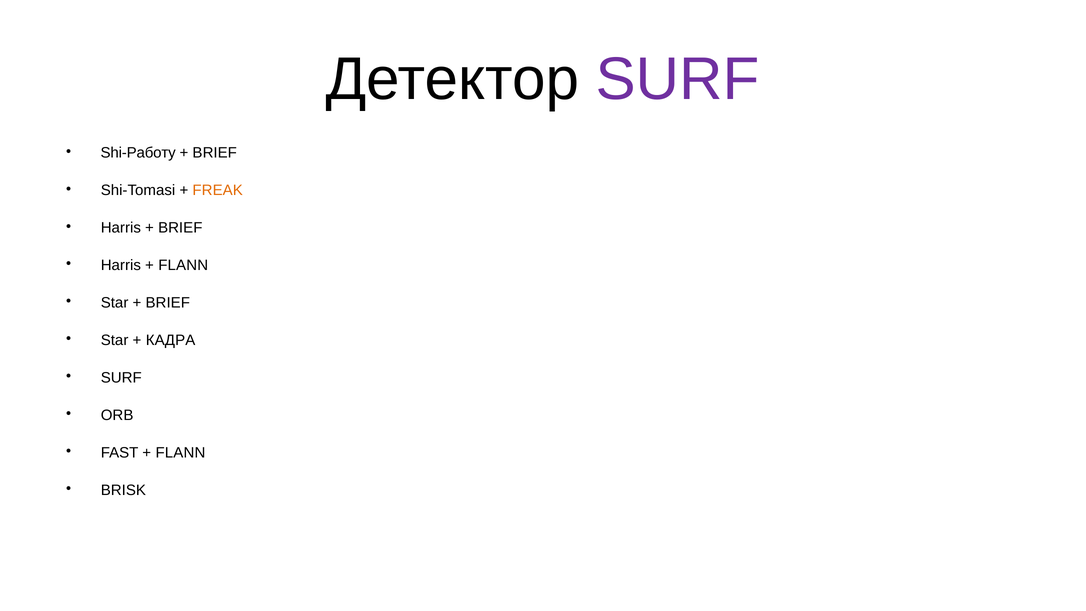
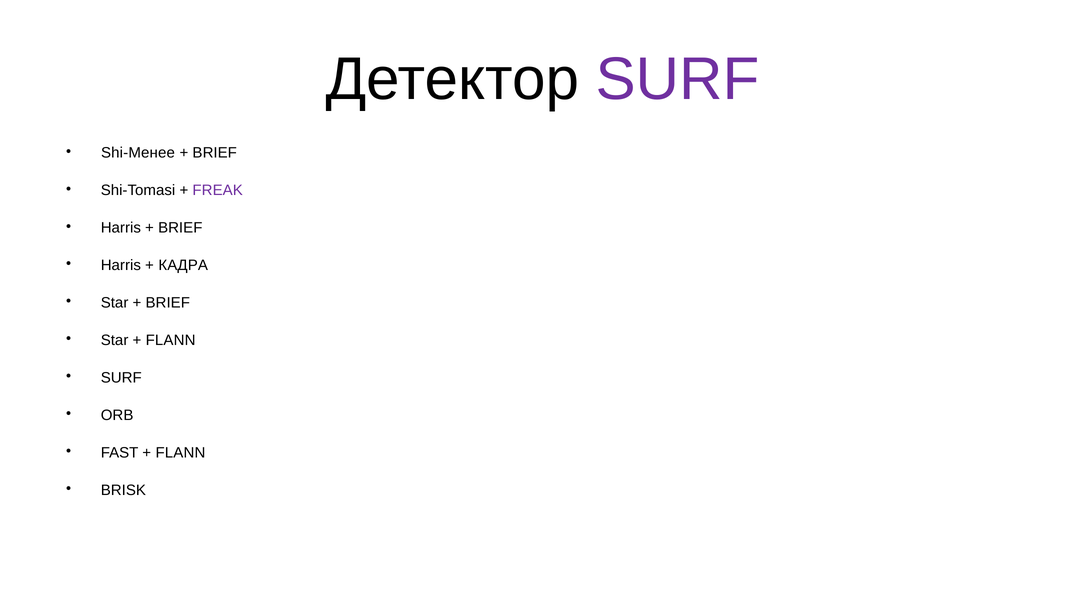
Shi-Работу: Shi-Работу -> Shi-Менее
FREAK colour: orange -> purple
FLANN at (183, 265): FLANN -> КАДРА
КАДРА at (171, 340): КАДРА -> FLANN
